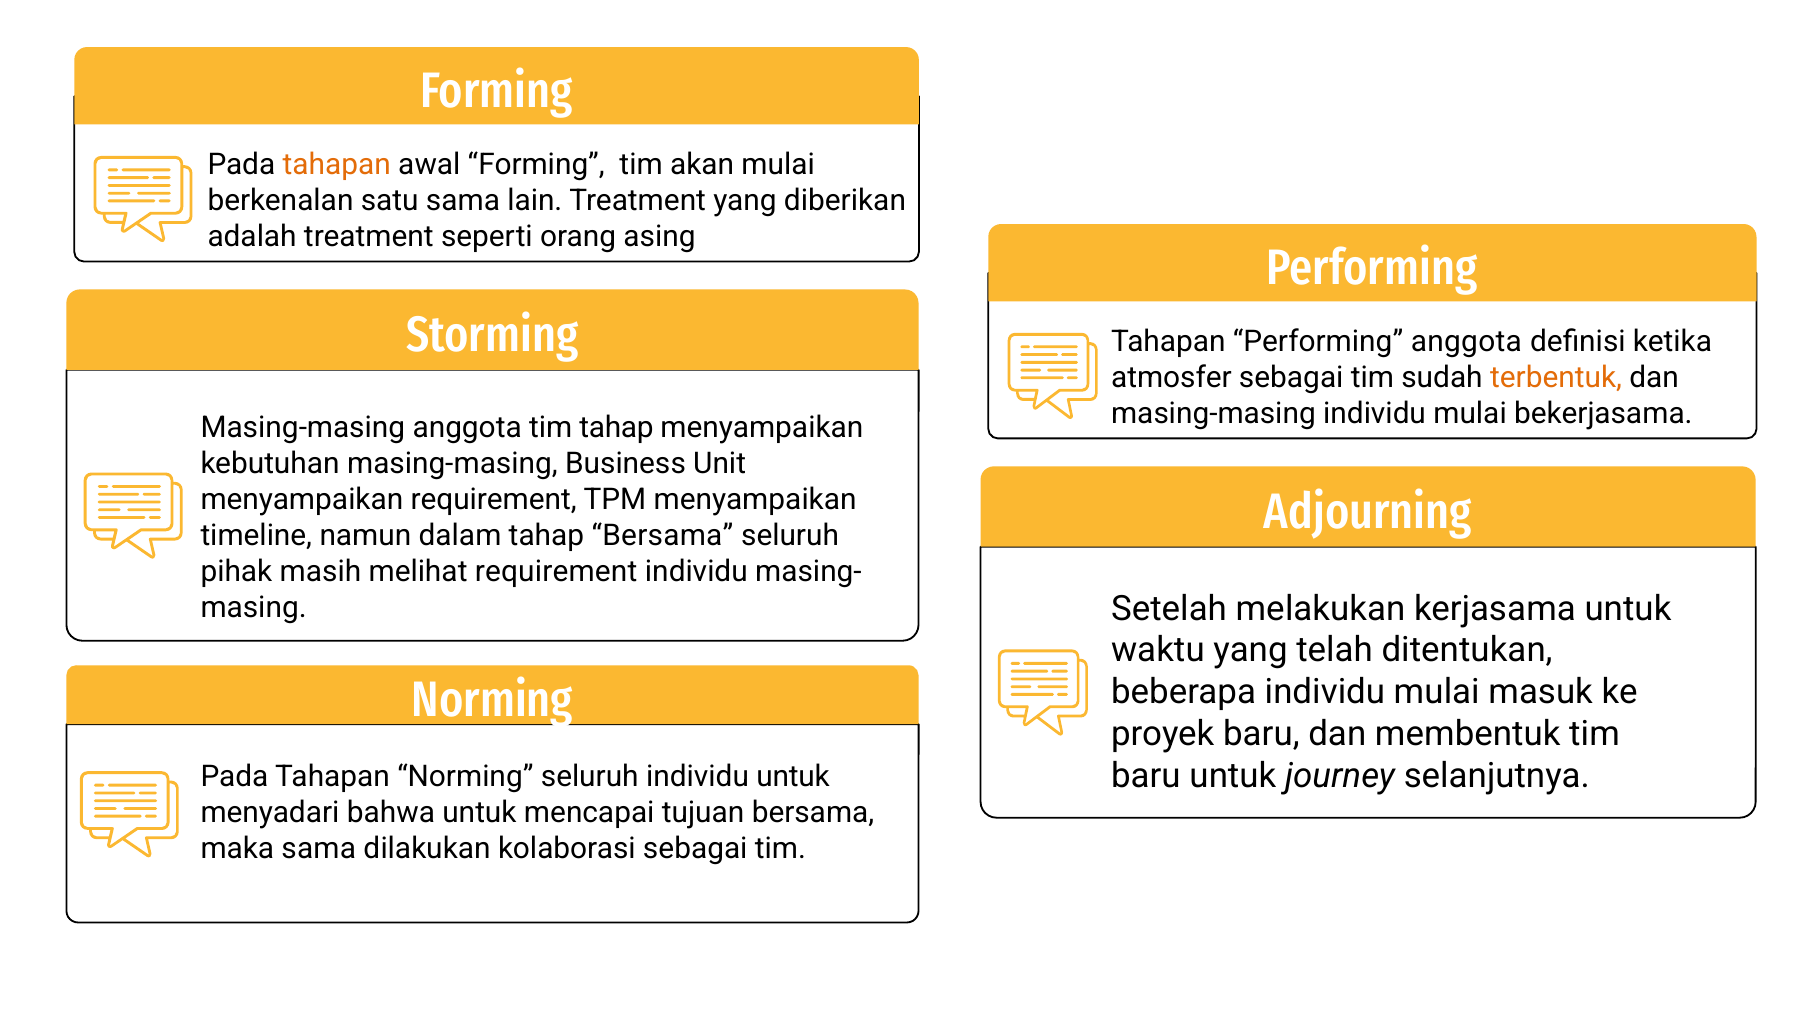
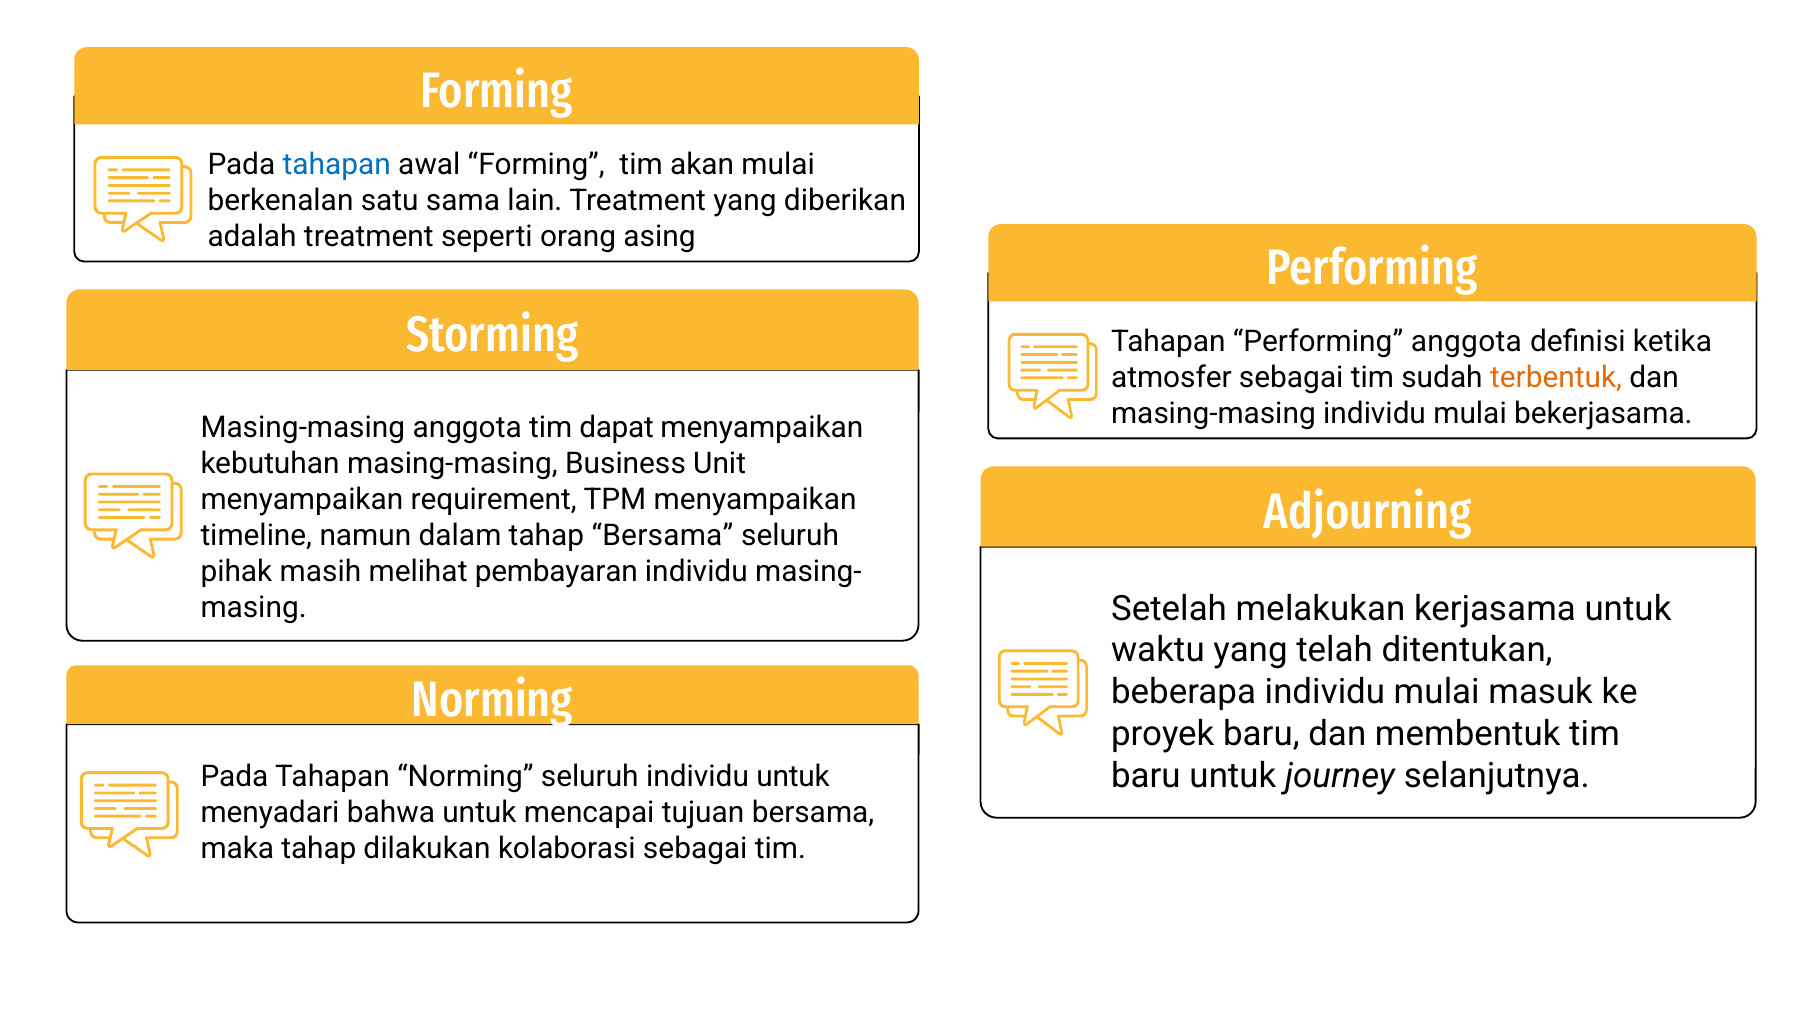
tahapan at (337, 165) colour: orange -> blue
tim tahap: tahap -> dapat
melihat requirement: requirement -> pembayaran
maka sama: sama -> tahap
